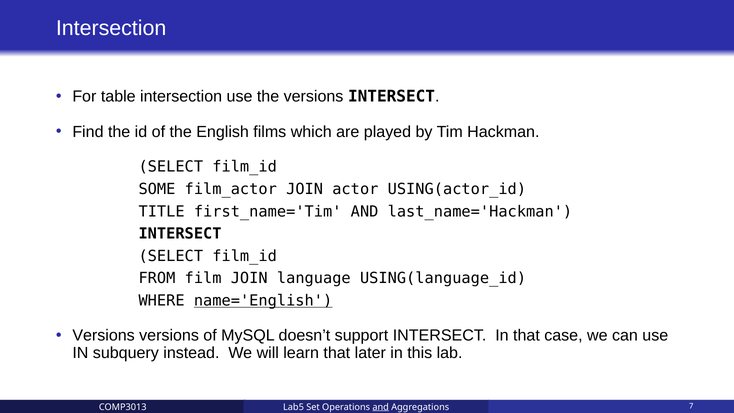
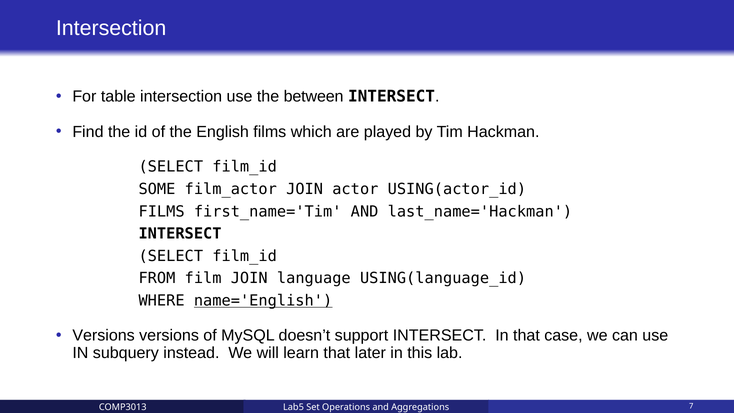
the versions: versions -> between
TITLE at (162, 211): TITLE -> FILMS
and at (381, 407) underline: present -> none
